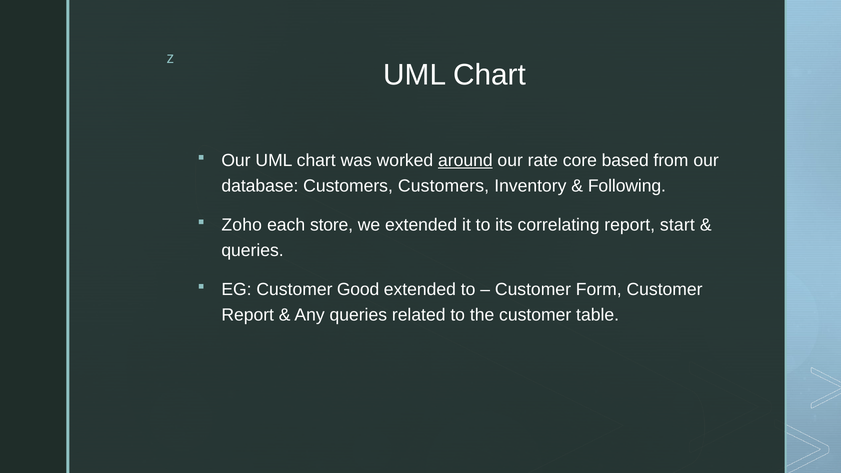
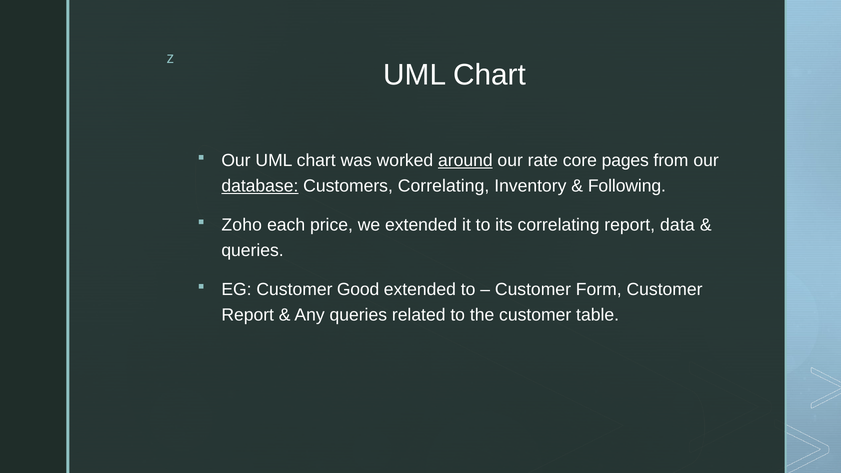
based: based -> pages
database underline: none -> present
Customers Customers: Customers -> Correlating
store: store -> price
start: start -> data
